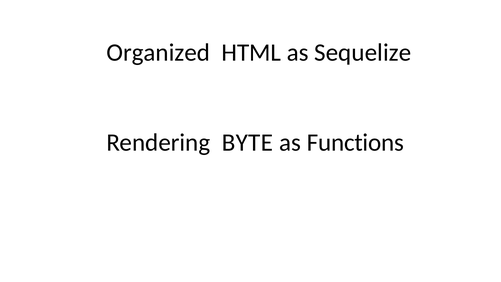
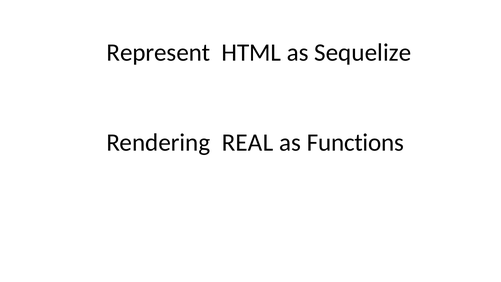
Organized: Organized -> Represent
BYTE: BYTE -> REAL
